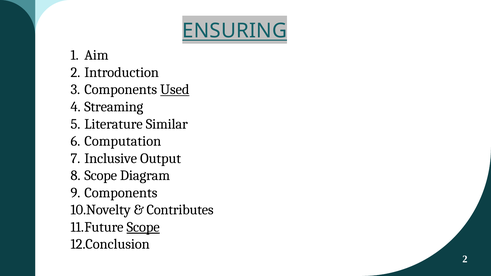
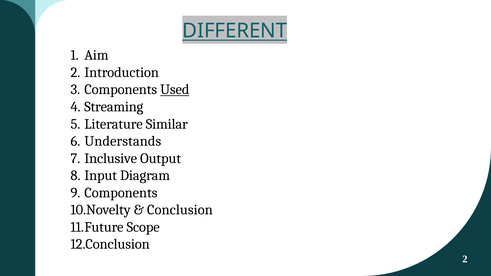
ENSURING: ENSURING -> DIFFERENT
Computation: Computation -> Understands
Scope at (101, 176): Scope -> Input
Contributes: Contributes -> Conclusion
Scope at (143, 227) underline: present -> none
